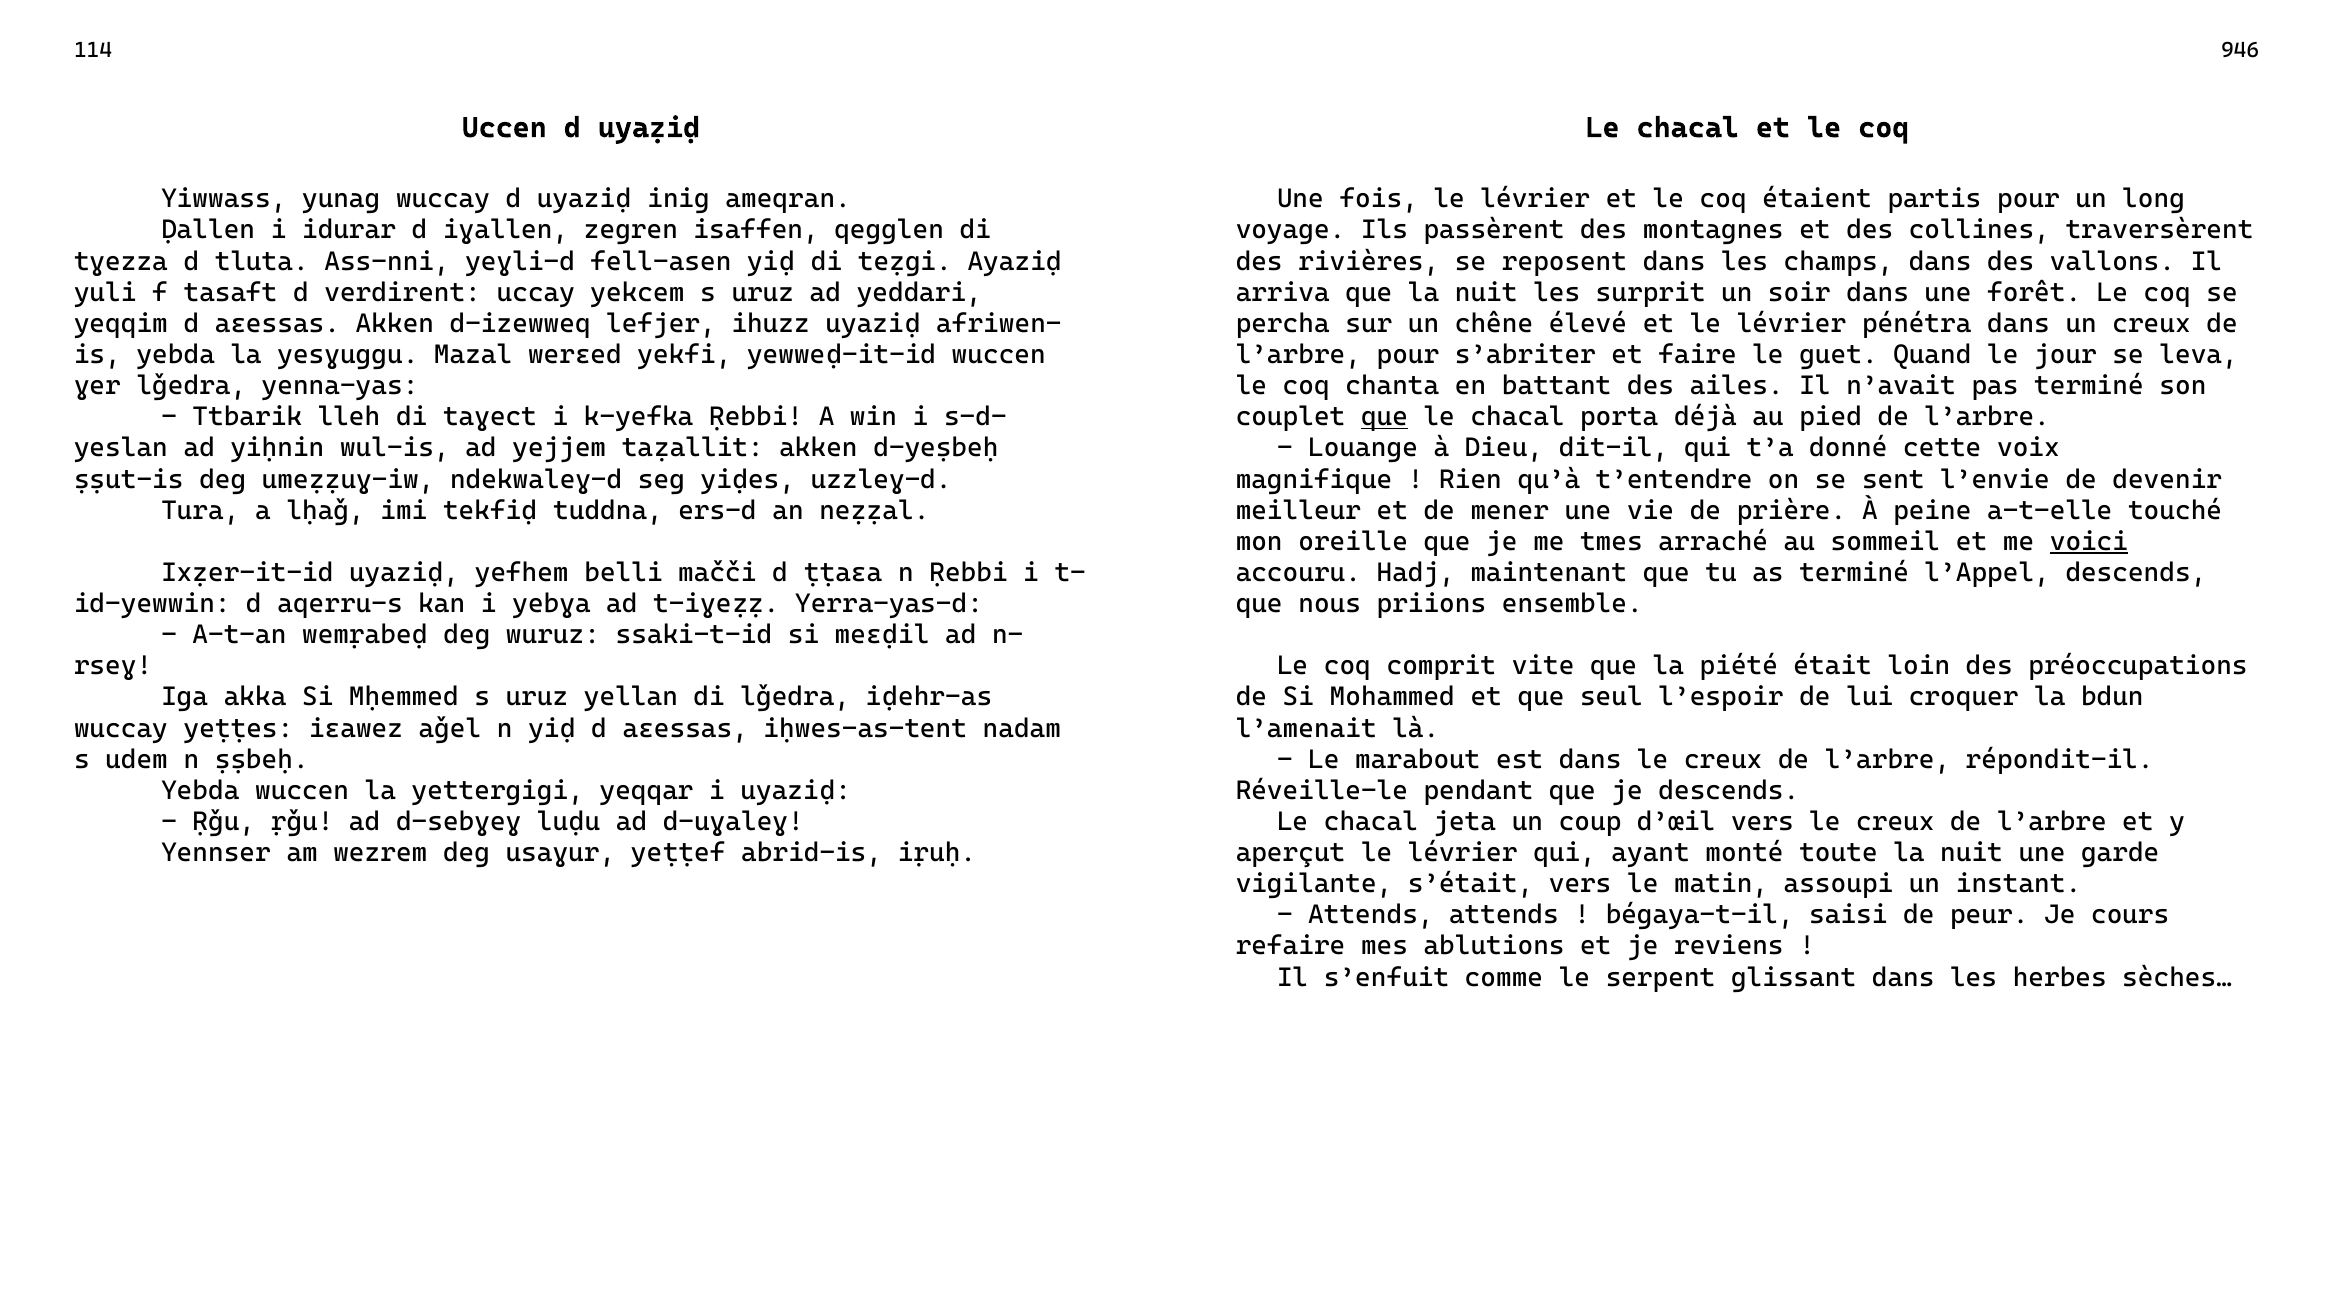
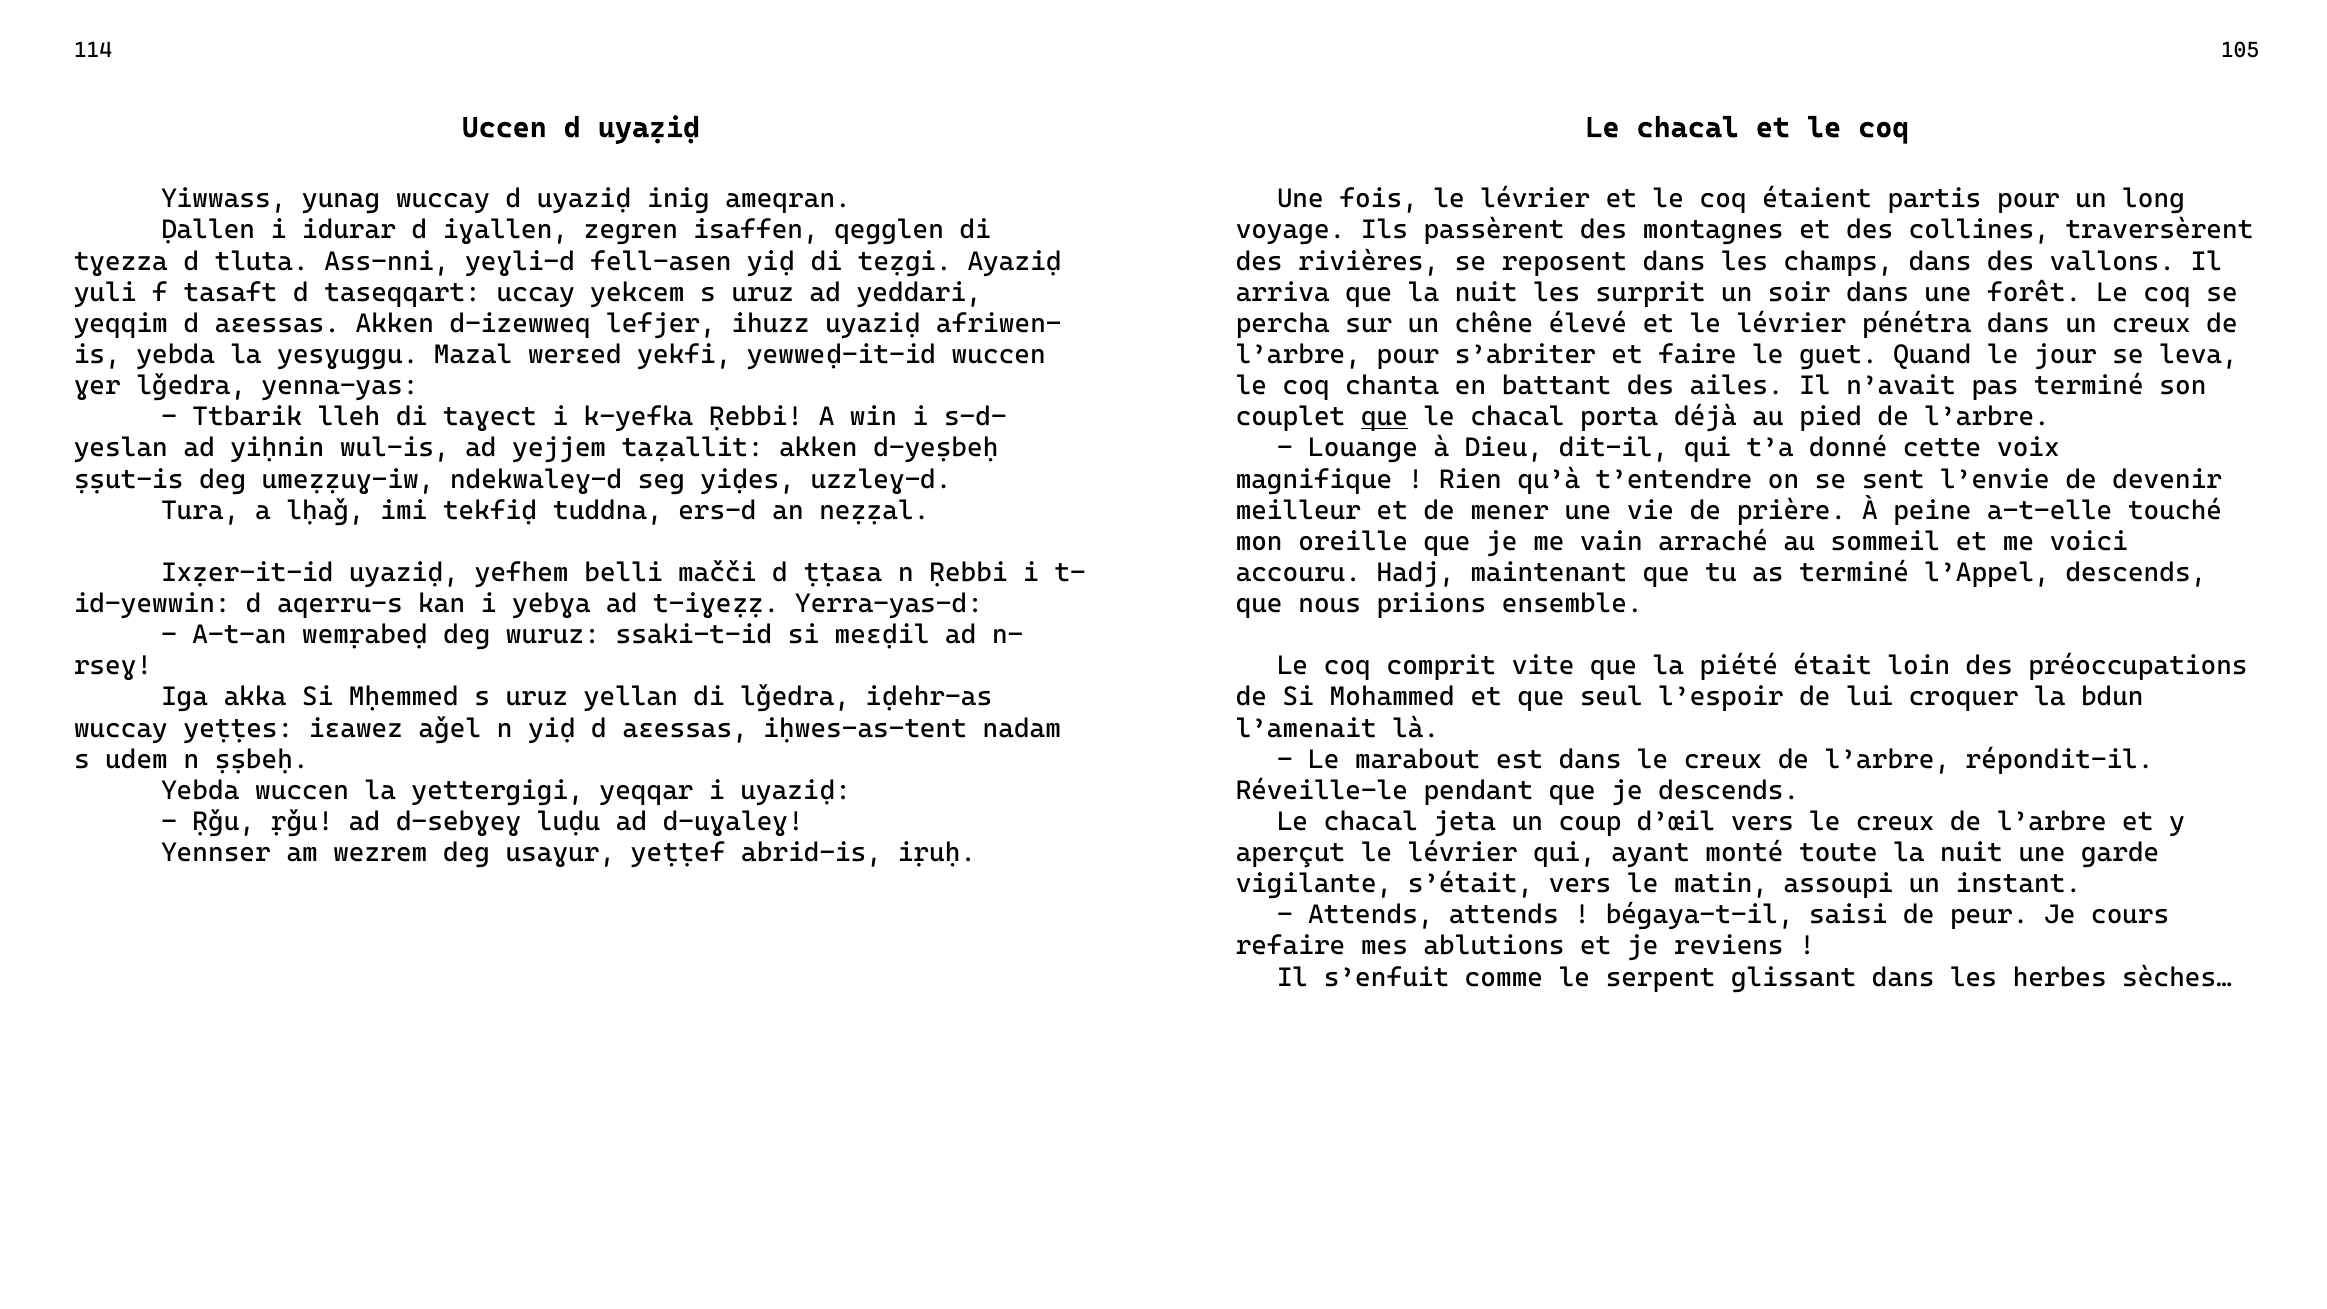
946: 946 -> 105
verdirent: verdirent -> taseqqart
tmes: tmes -> vain
voici underline: present -> none
